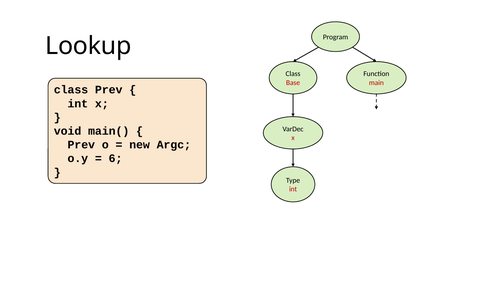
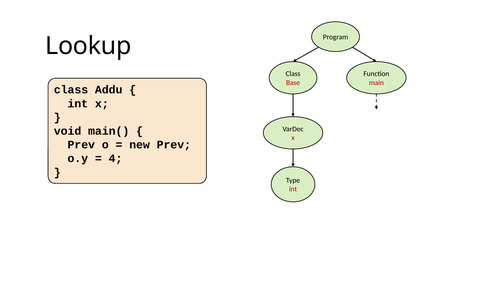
class Prev: Prev -> Addu
new Argc: Argc -> Prev
6: 6 -> 4
